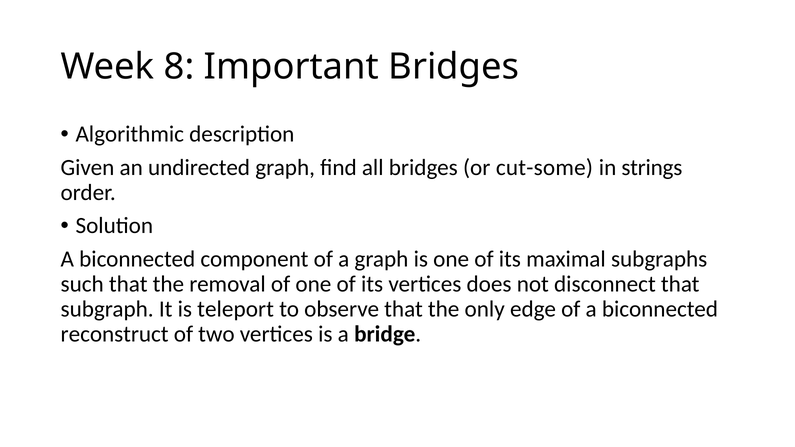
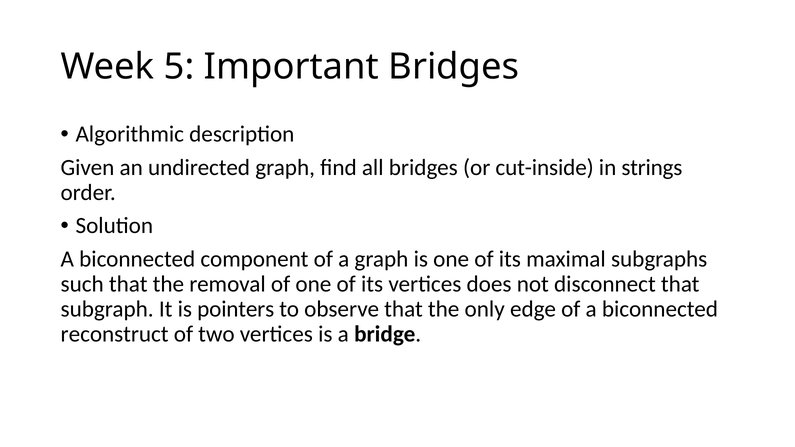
8: 8 -> 5
cut-some: cut-some -> cut-inside
teleport: teleport -> pointers
